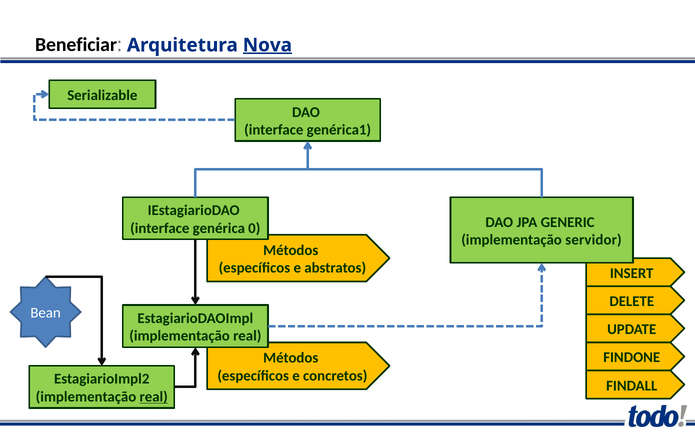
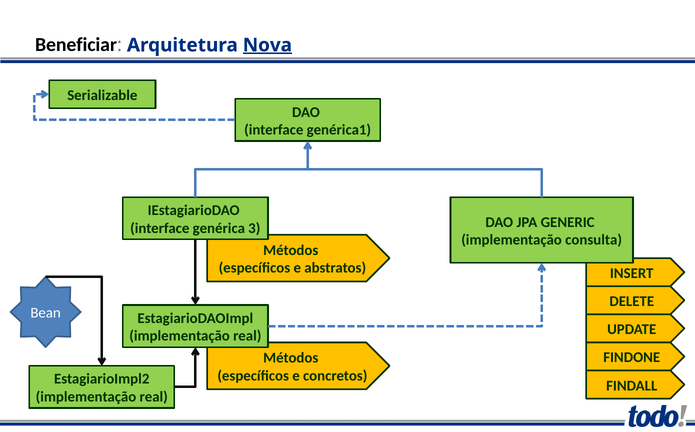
0: 0 -> 3
servidor: servidor -> consulta
real at (154, 397) underline: present -> none
